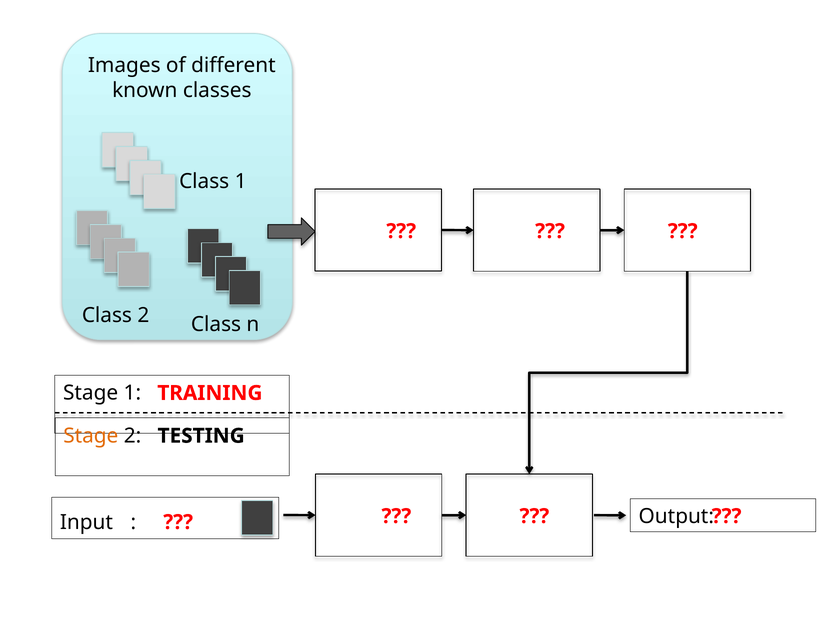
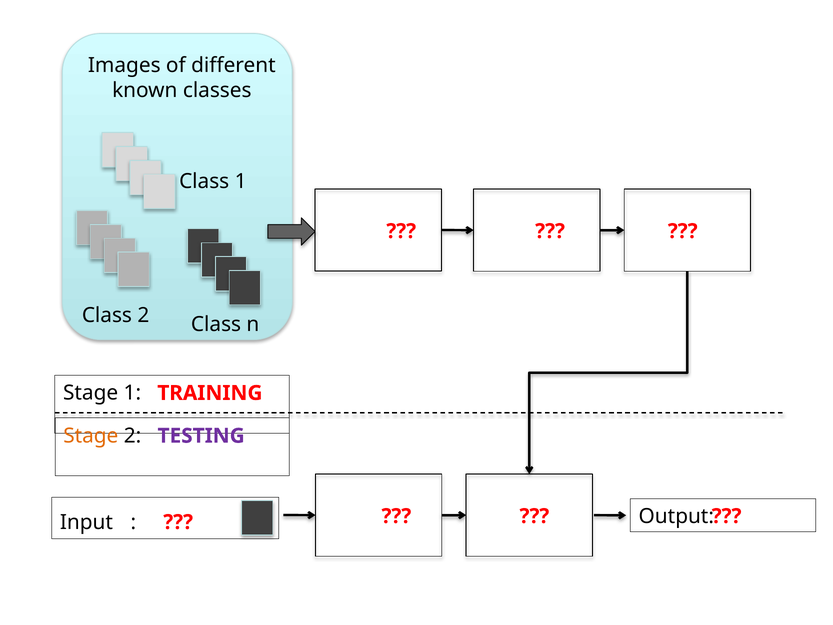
TESTING colour: black -> purple
